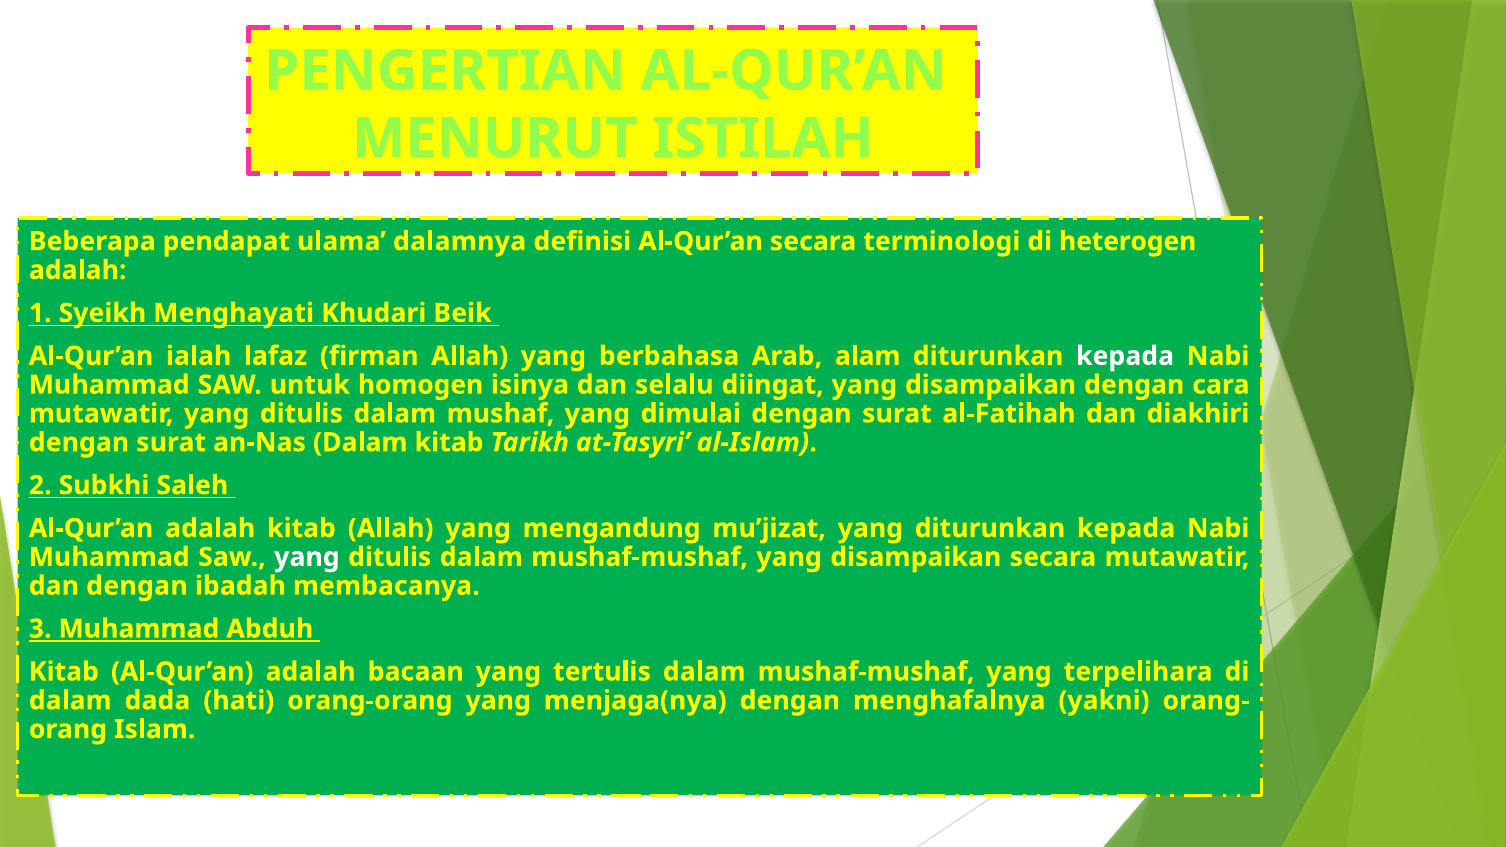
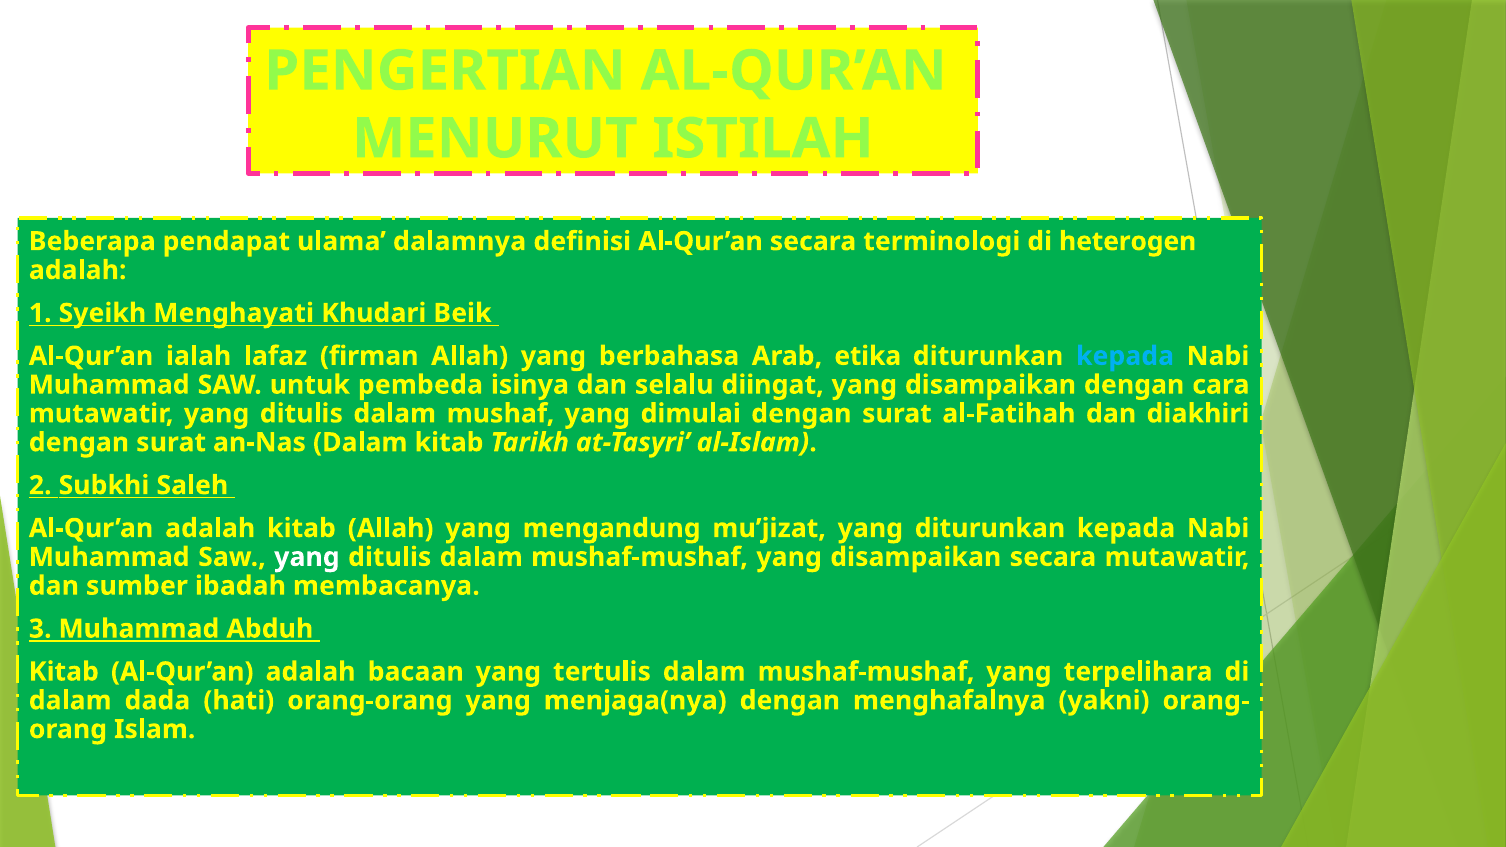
alam: alam -> etika
kepada at (1125, 356) colour: white -> light blue
homogen: homogen -> pembeda
dan dengan: dengan -> sumber
